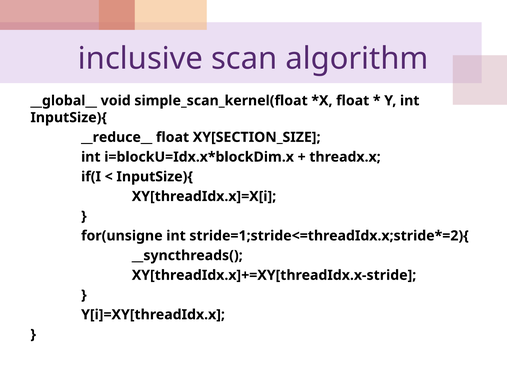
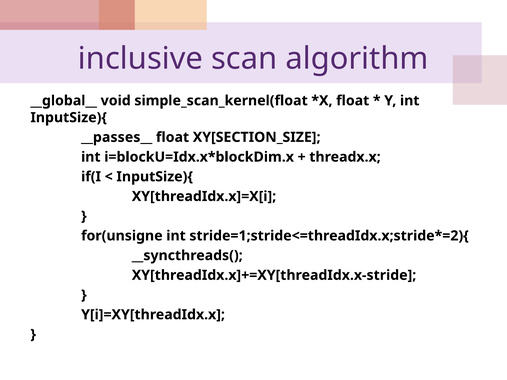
__reduce__: __reduce__ -> __passes__
